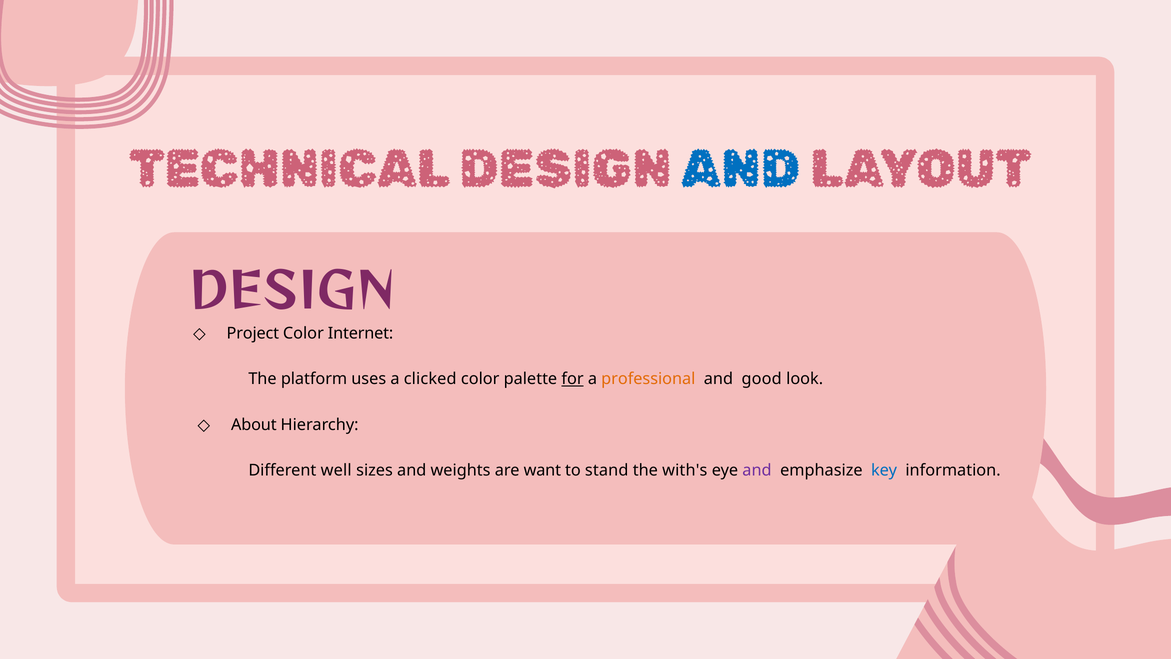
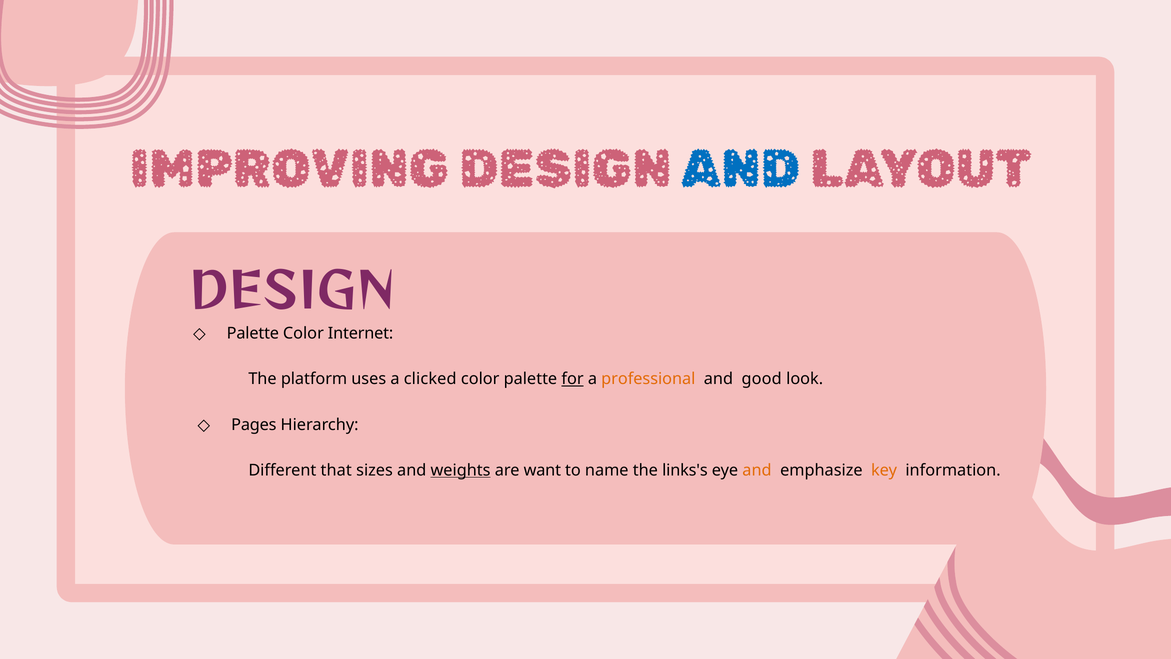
TECHNICAL: TECHNICAL -> IMPROVING
Project at (253, 333): Project -> Palette
About: About -> Pages
well: well -> that
weights underline: none -> present
stand: stand -> name
with's: with's -> links's
and at (757, 470) colour: purple -> orange
key colour: blue -> orange
